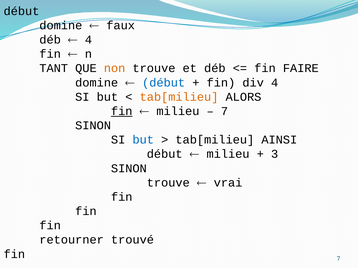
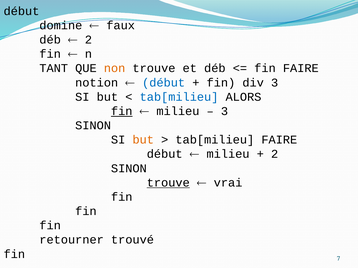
4 at (88, 40): 4 -> 2
domine at (97, 83): domine -> notion
div 4: 4 -> 3
tab[milieu at (179, 97) colour: orange -> blue
7 at (224, 111): 7 -> 3
but at (143, 140) colour: blue -> orange
tab[milieu AINSI: AINSI -> FAIRE
3 at (275, 154): 3 -> 2
trouve at (168, 183) underline: none -> present
